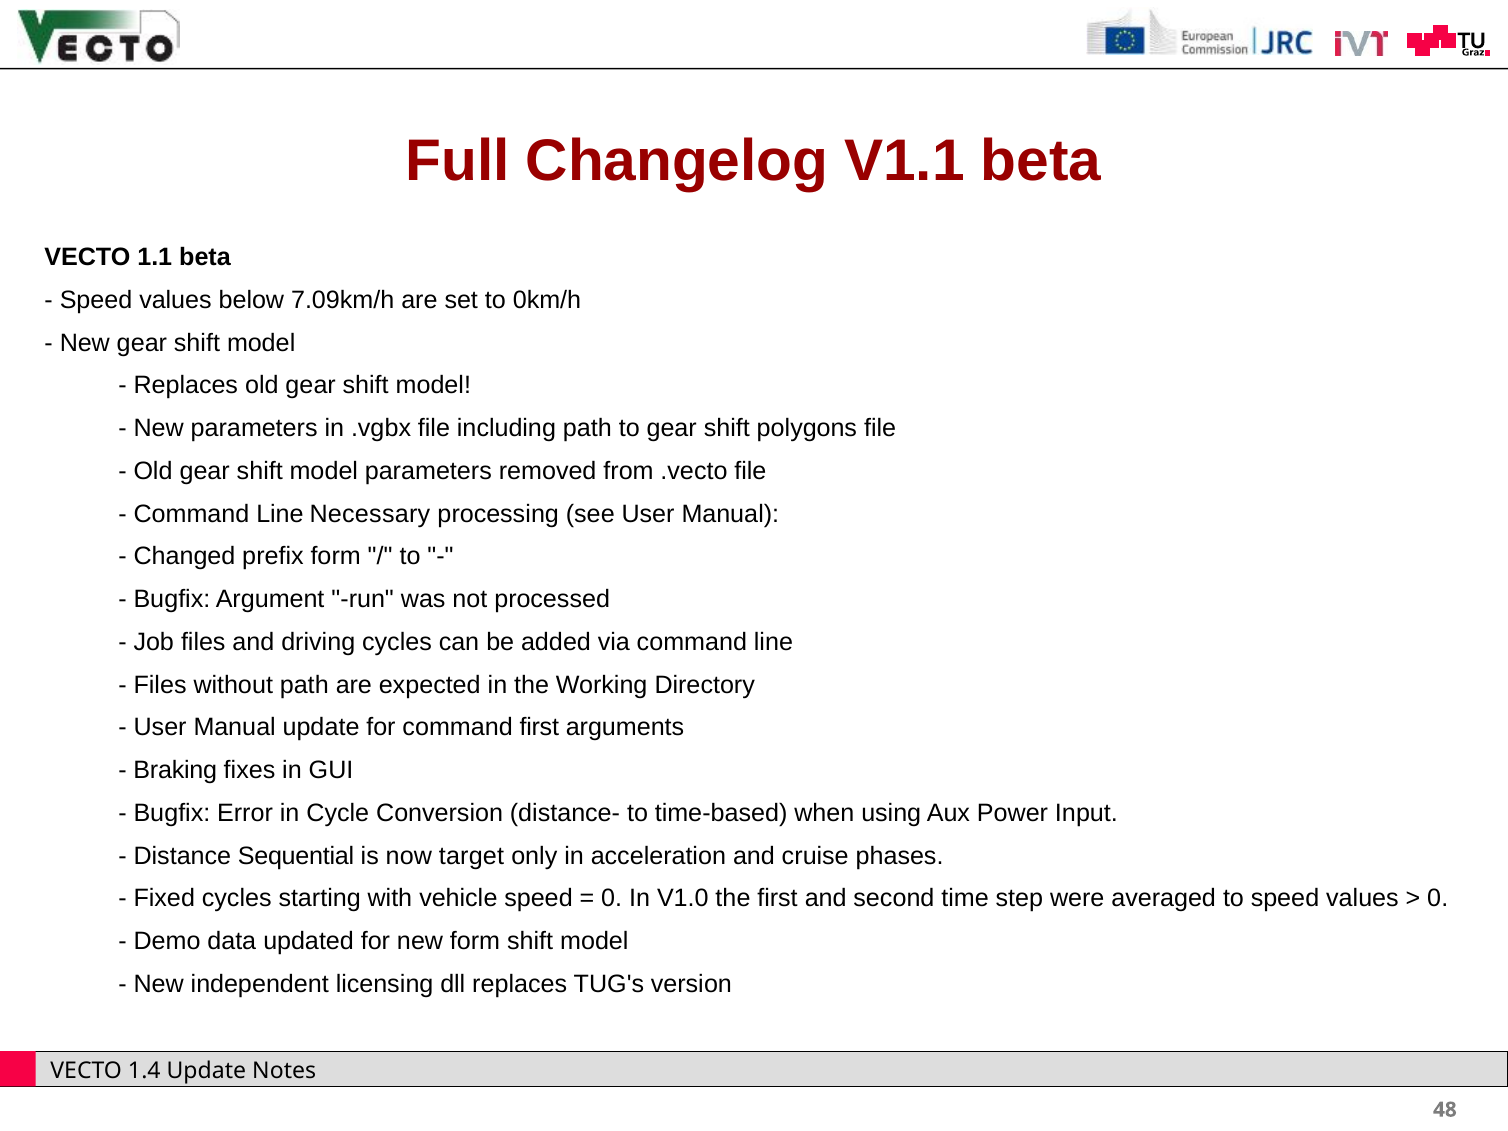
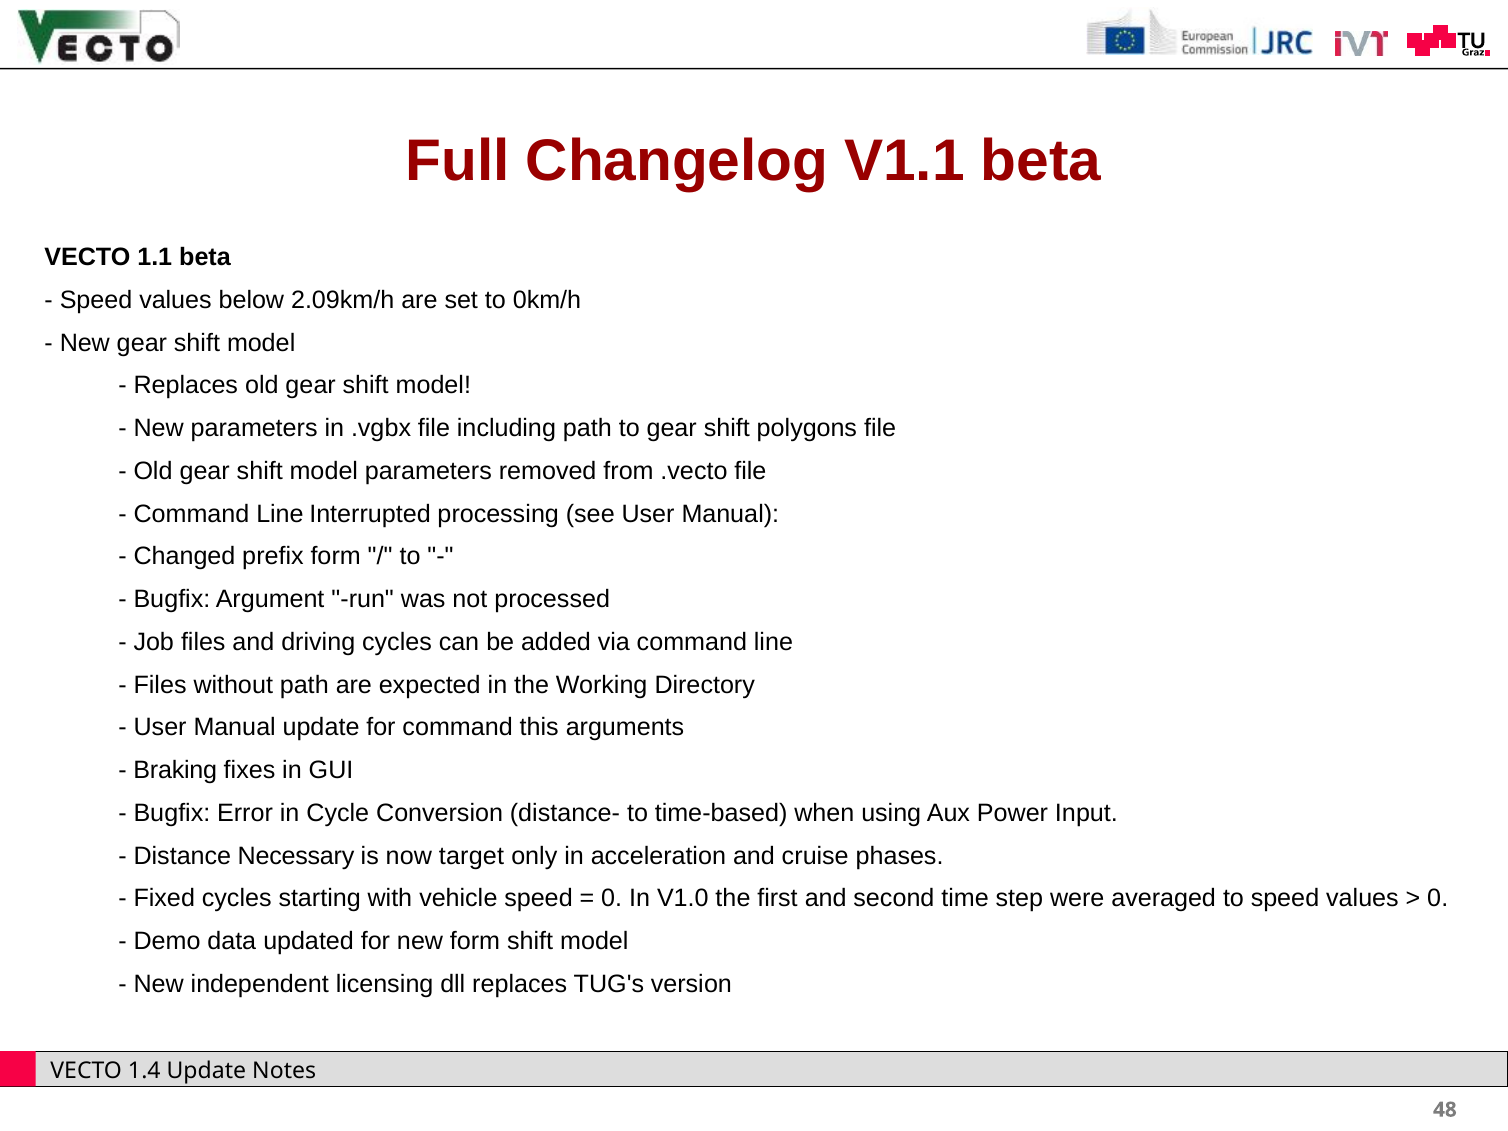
7.09km/h: 7.09km/h -> 2.09km/h
Necessary: Necessary -> Interrupted
command first: first -> this
Sequential: Sequential -> Necessary
